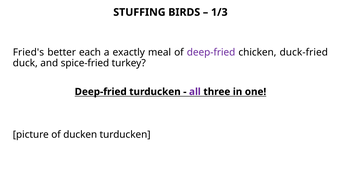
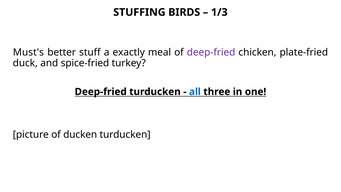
Fried's: Fried's -> Must's
each: each -> stuff
duck-fried: duck-fried -> plate-fried
all colour: purple -> blue
